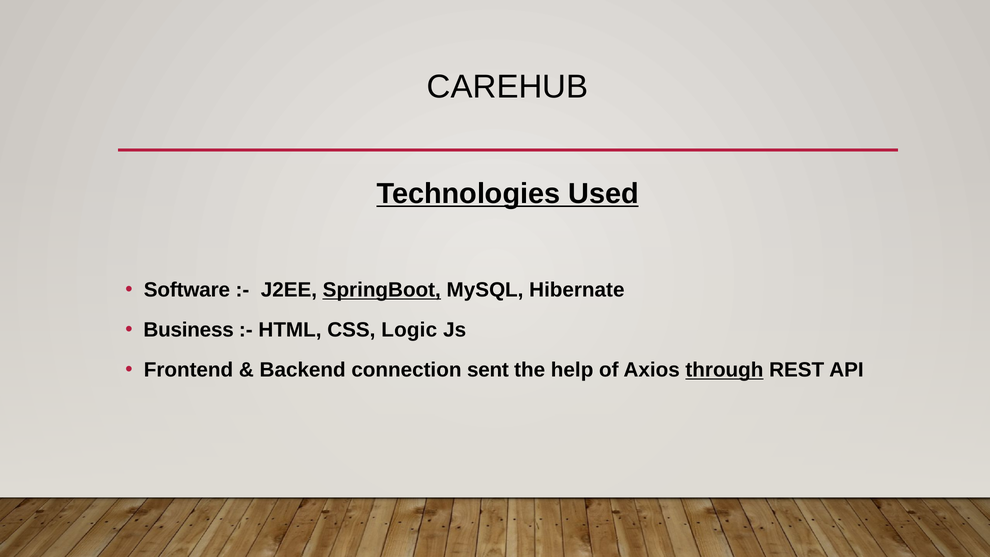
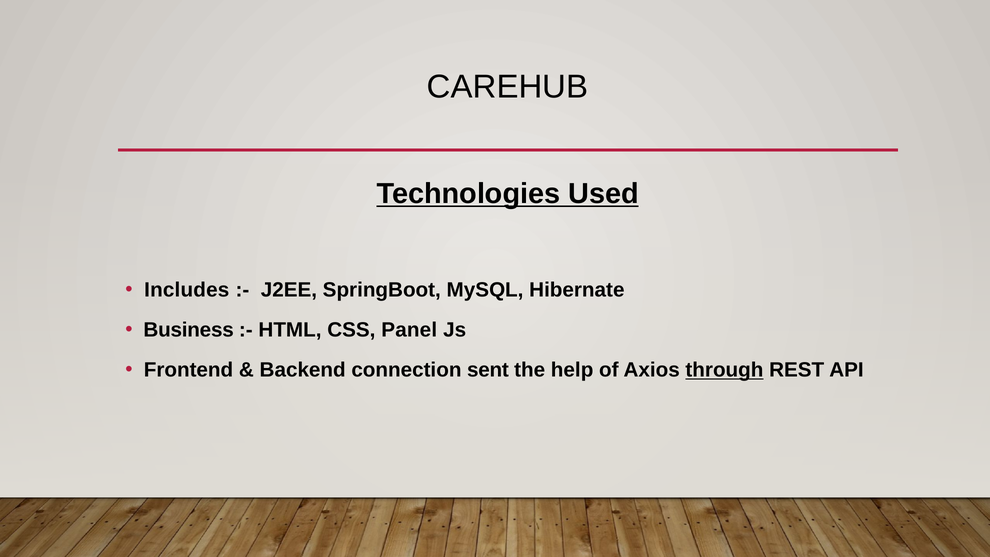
Software: Software -> Includes
SpringBoot underline: present -> none
Logic: Logic -> Panel
